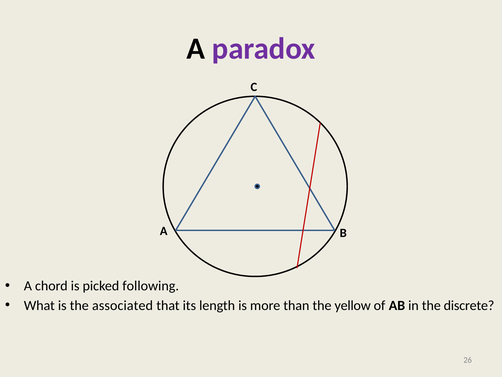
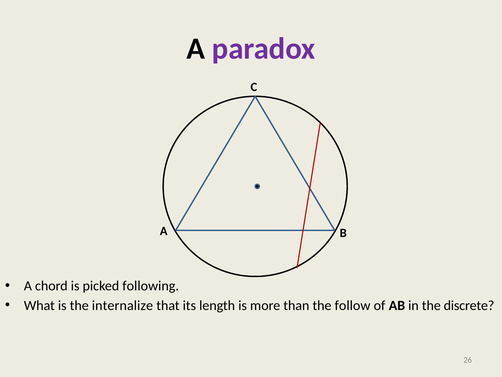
associated: associated -> internalize
yellow: yellow -> follow
